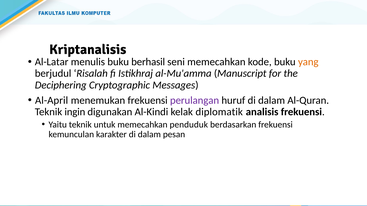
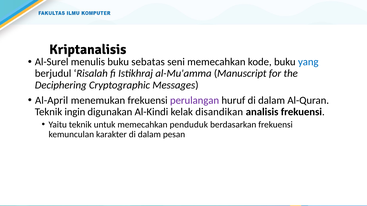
Al-Latar: Al-Latar -> Al-Surel
berhasil: berhasil -> sebatas
yang colour: orange -> blue
diplomatik: diplomatik -> disandikan
